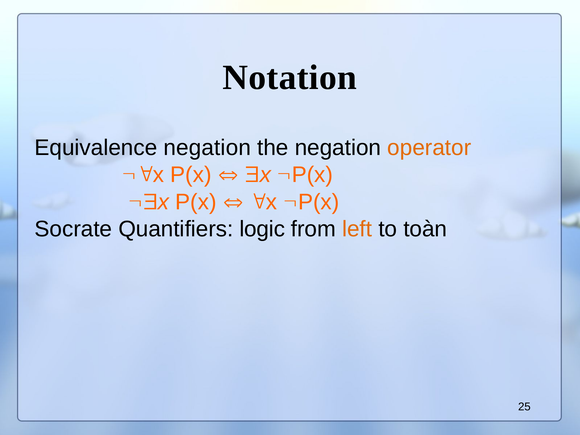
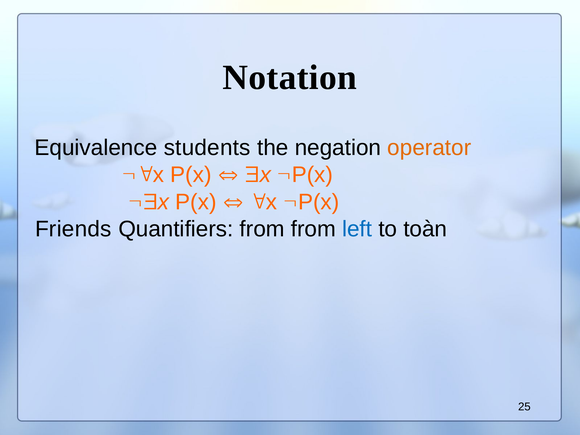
Equivalence negation: negation -> students
Socrate: Socrate -> Friends
Quantifiers logic: logic -> from
left colour: orange -> blue
